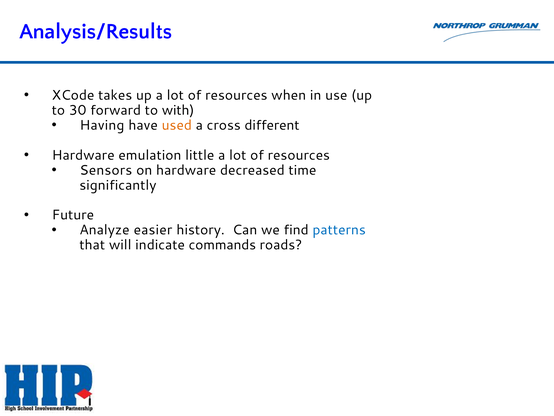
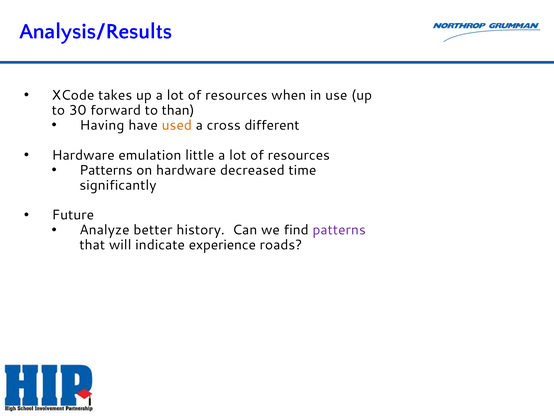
with: with -> than
Sensors at (106, 170): Sensors -> Patterns
easier: easier -> better
patterns at (339, 230) colour: blue -> purple
commands: commands -> experience
